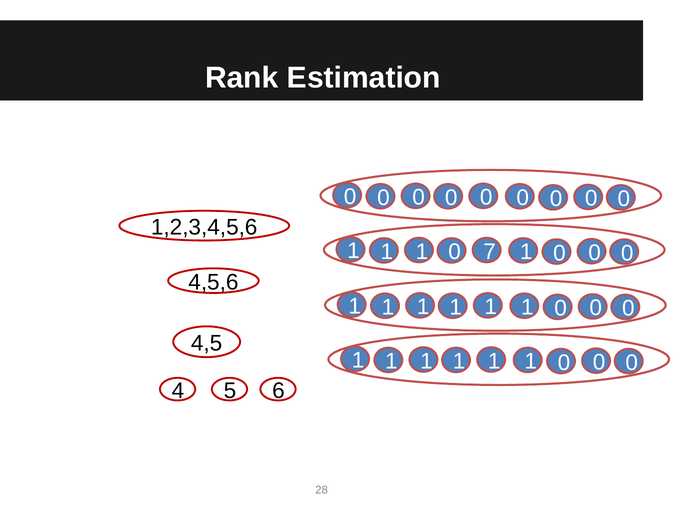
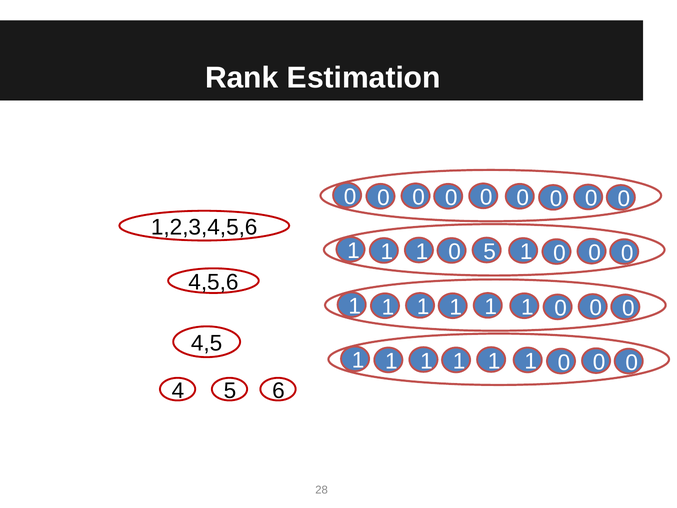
0 7: 7 -> 5
